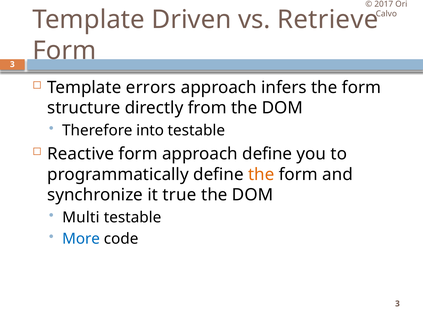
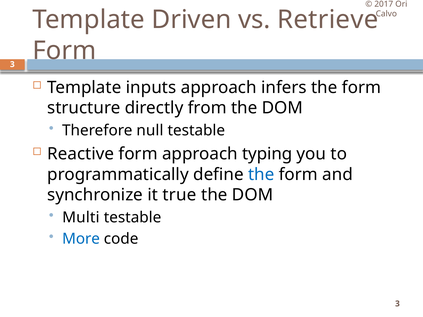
errors: errors -> inputs
into: into -> null
approach define: define -> typing
the at (261, 175) colour: orange -> blue
